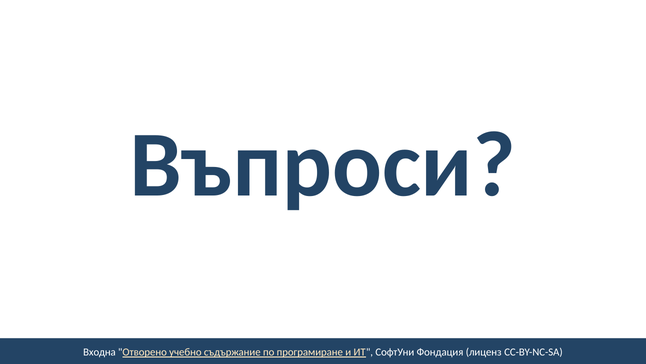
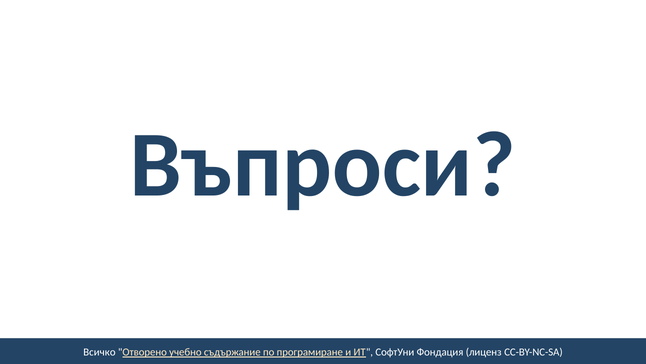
Входна: Входна -> Всичко
